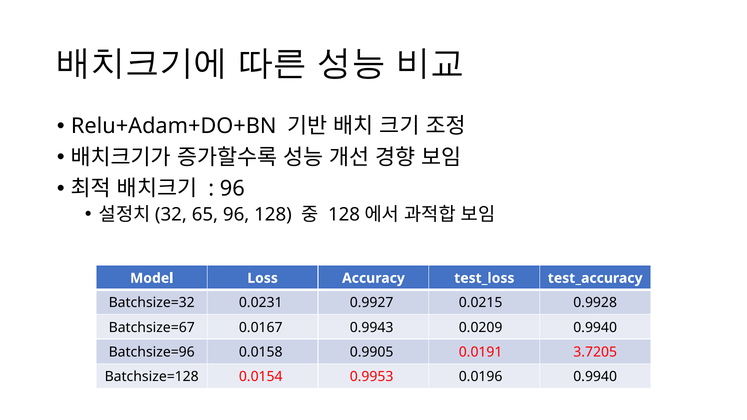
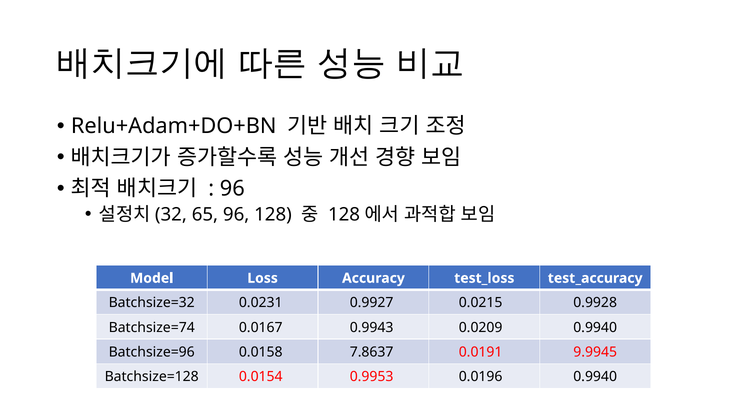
Batchsize=67: Batchsize=67 -> Batchsize=74
0.9905: 0.9905 -> 7.8637
3.7205: 3.7205 -> 9.9945
